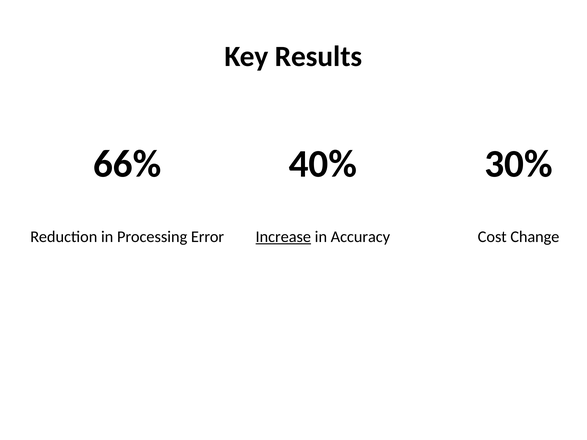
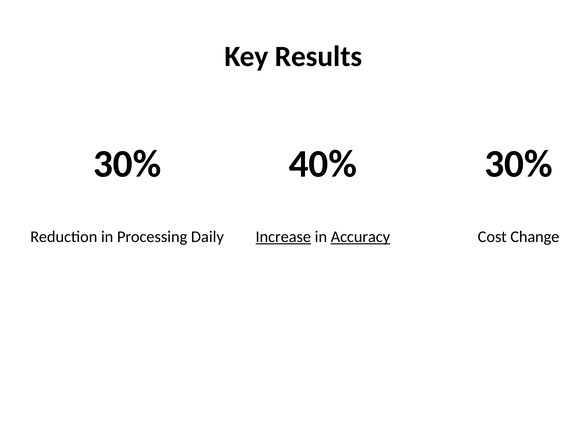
66% at (127, 164): 66% -> 30%
Error: Error -> Daily
Accuracy underline: none -> present
